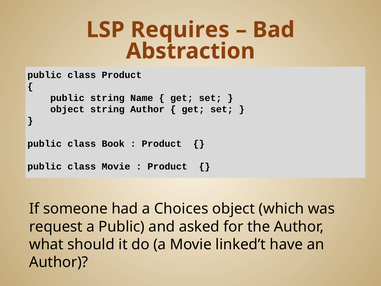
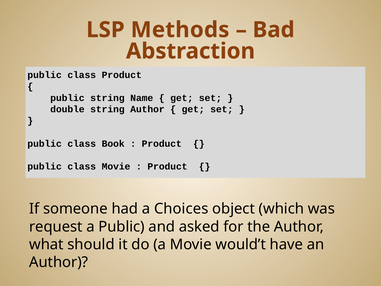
Requires: Requires -> Methods
object at (67, 109): object -> double
linked’t: linked’t -> would’t
